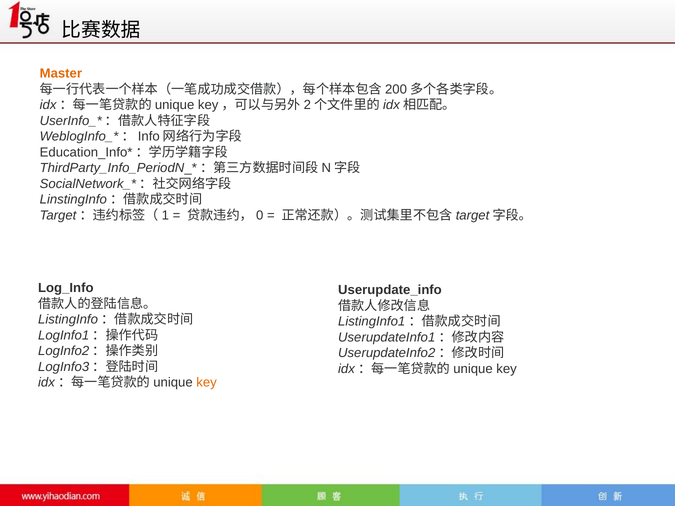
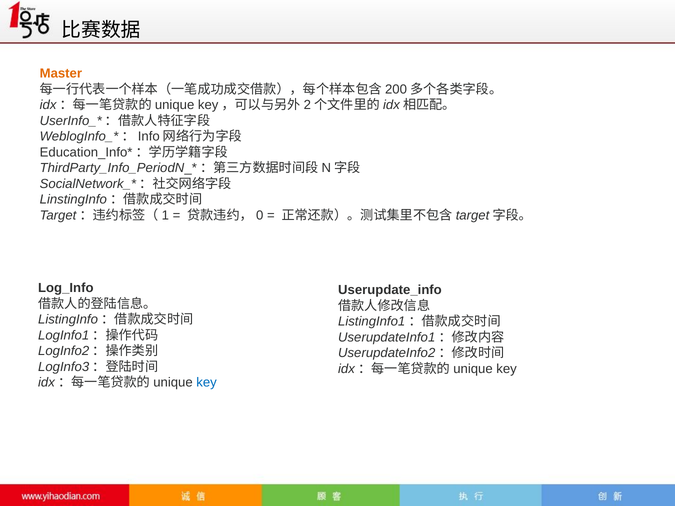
key at (207, 383) colour: orange -> blue
